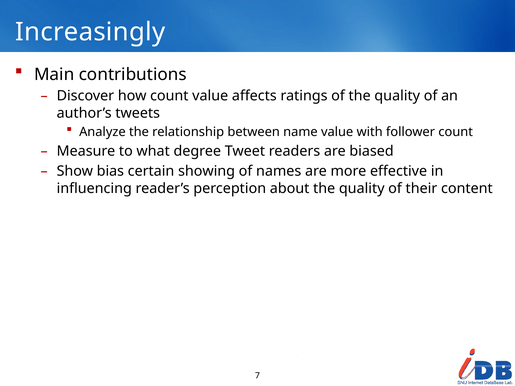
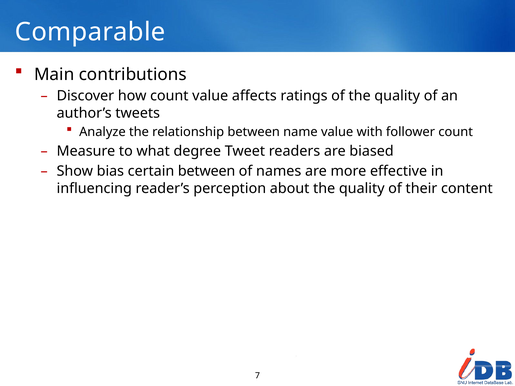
Increasingly: Increasingly -> Comparable
certain showing: showing -> between
